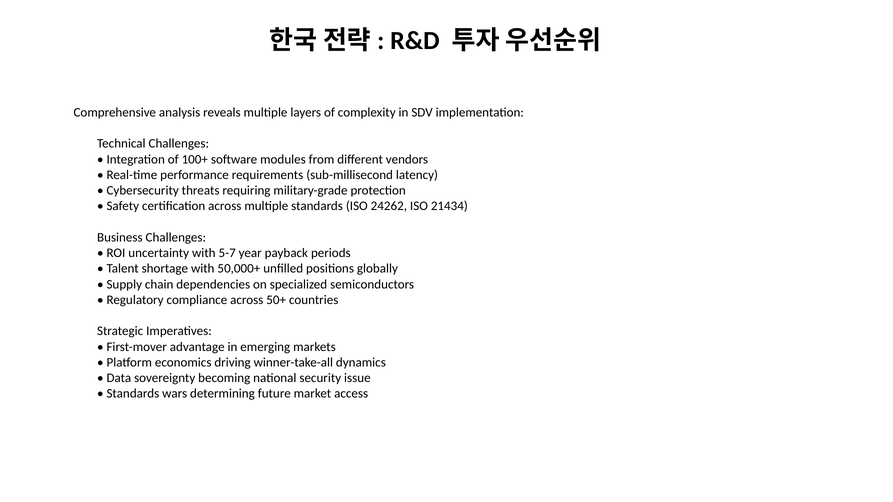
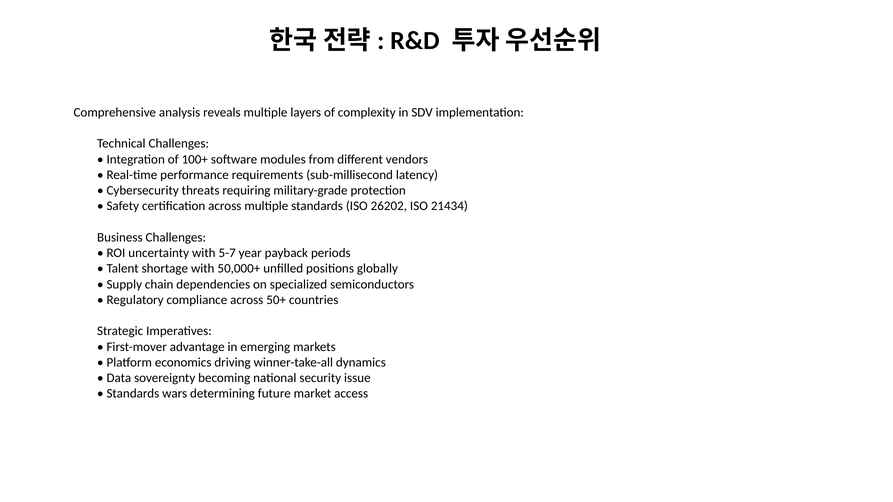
24262: 24262 -> 26202
